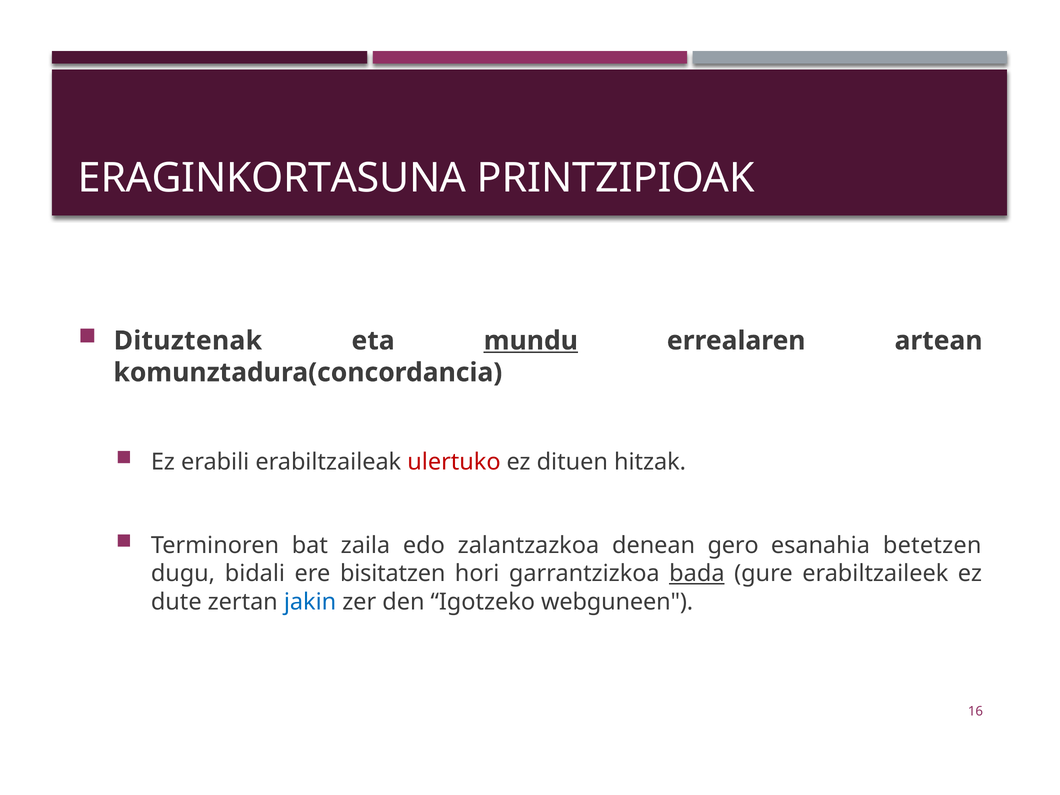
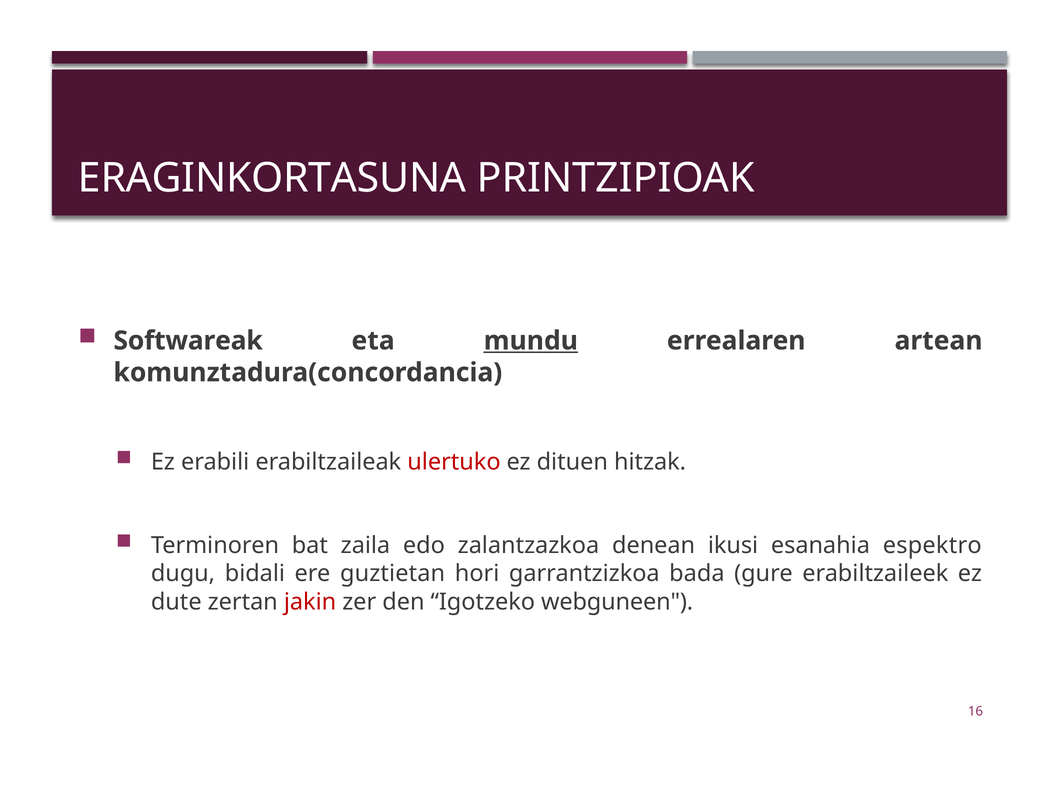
Dituztenak: Dituztenak -> Softwareak
gero: gero -> ikusi
betetzen: betetzen -> espektro
bisitatzen: bisitatzen -> guztietan
bada underline: present -> none
jakin colour: blue -> red
